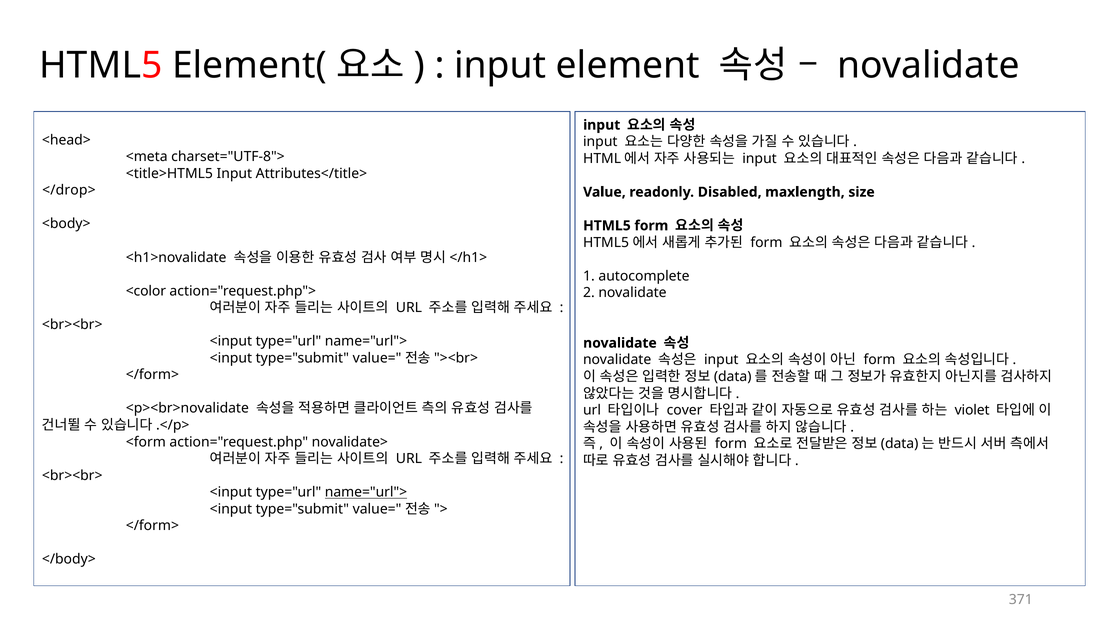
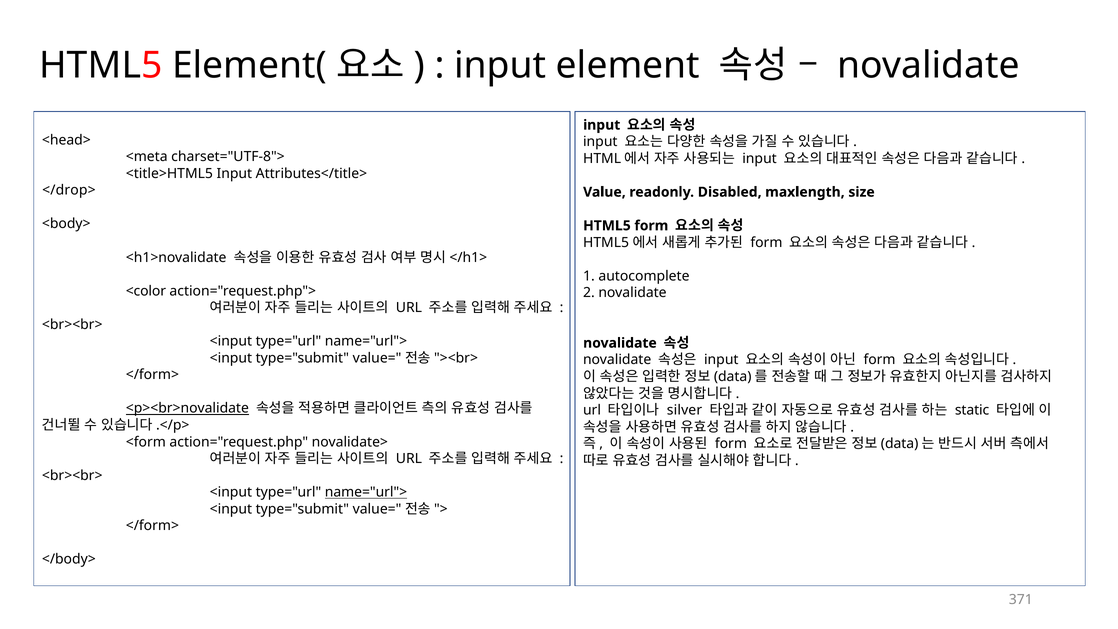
<p><br>novalidate underline: none -> present
cover: cover -> silver
violet: violet -> static
